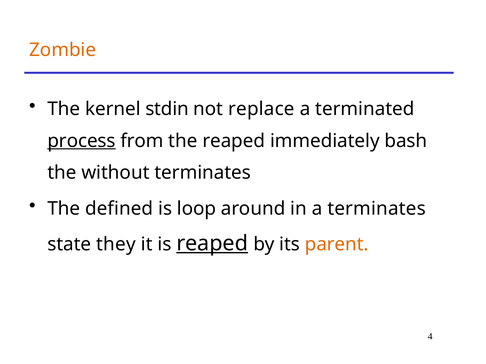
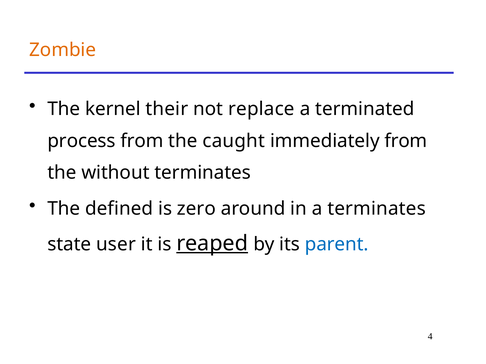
stdin: stdin -> their
process underline: present -> none
the reaped: reaped -> caught
immediately bash: bash -> from
loop: loop -> zero
they: they -> user
parent colour: orange -> blue
